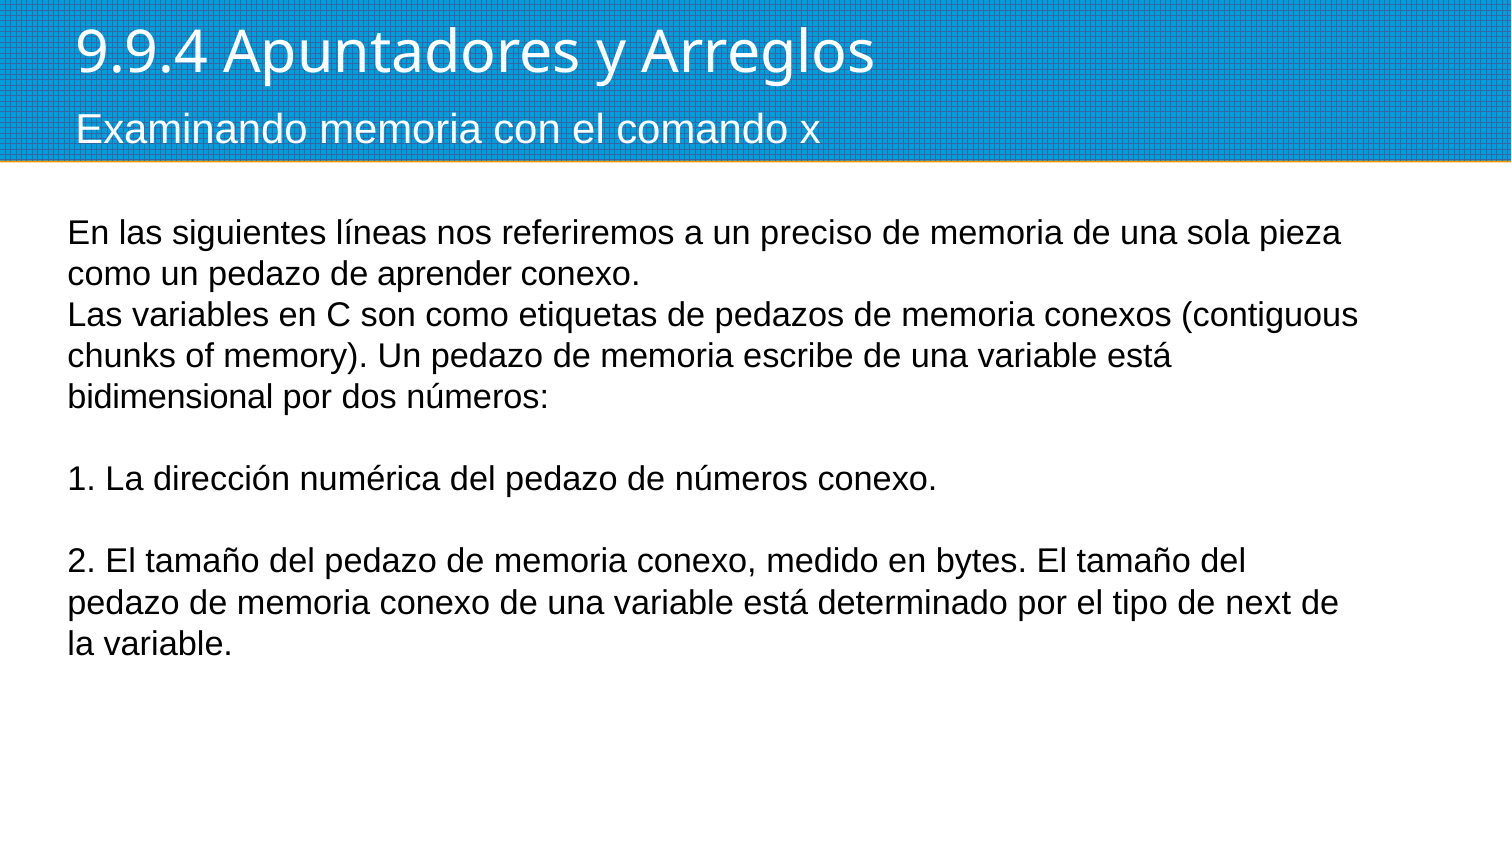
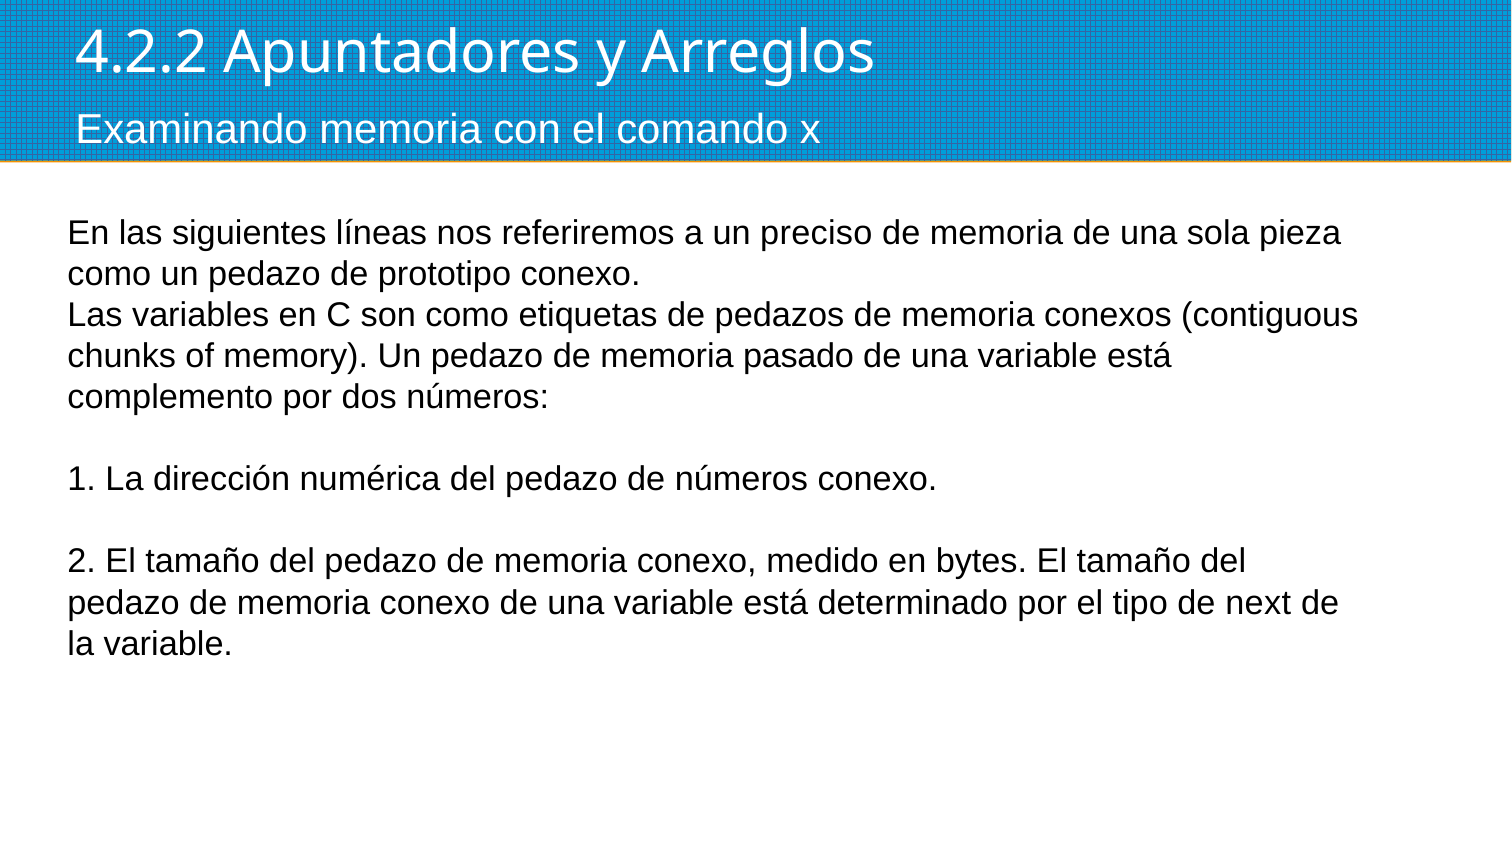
9.9.4: 9.9.4 -> 4.2.2
aprender: aprender -> prototipo
escribe: escribe -> pasado
bidimensional: bidimensional -> complemento
